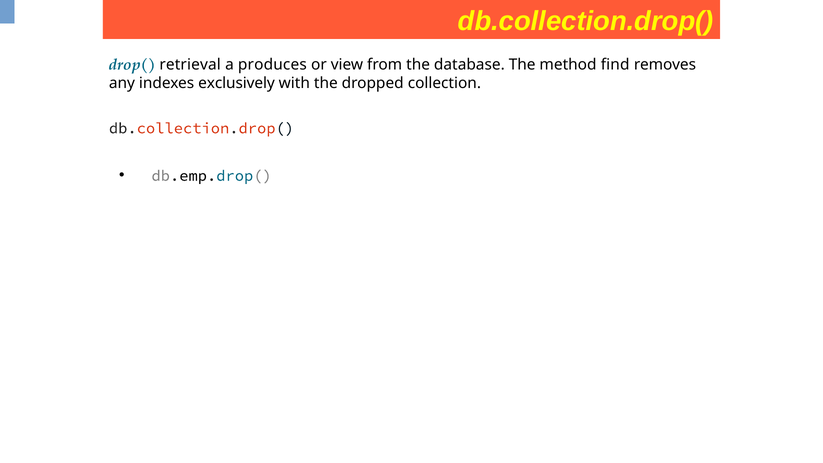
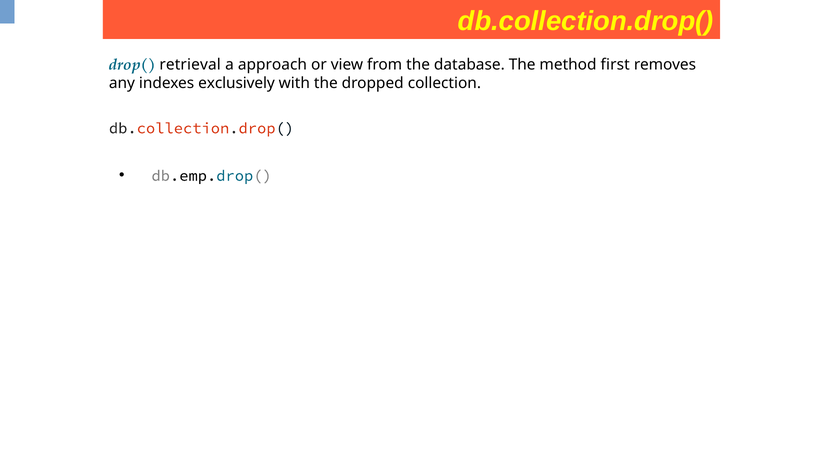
produces: produces -> approach
find: find -> first
